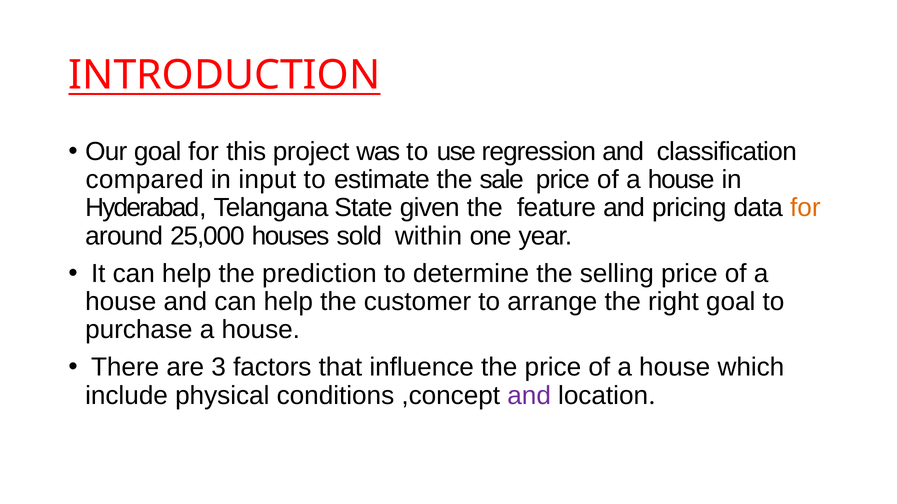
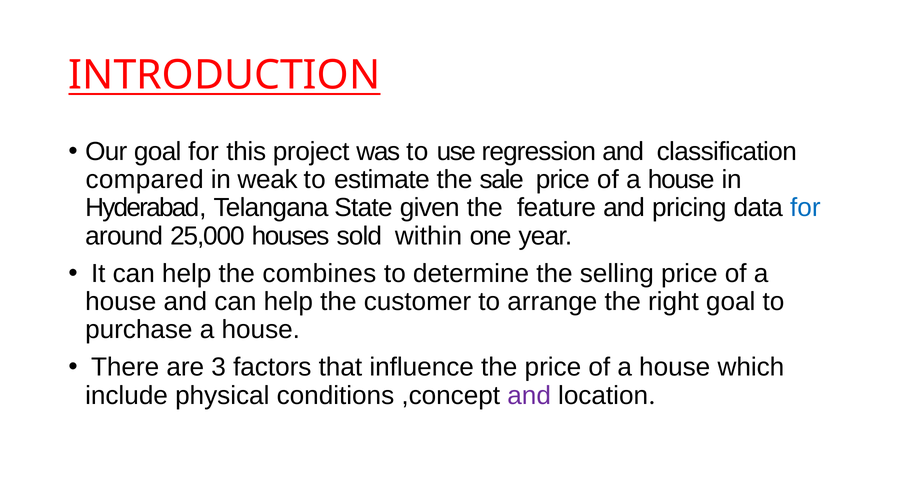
input: input -> weak
for at (805, 208) colour: orange -> blue
prediction: prediction -> combines
